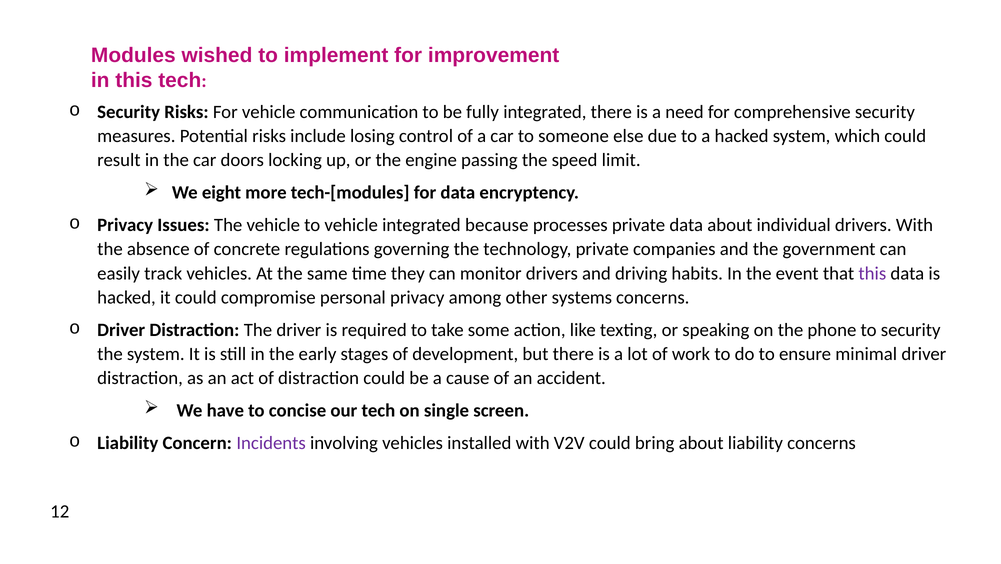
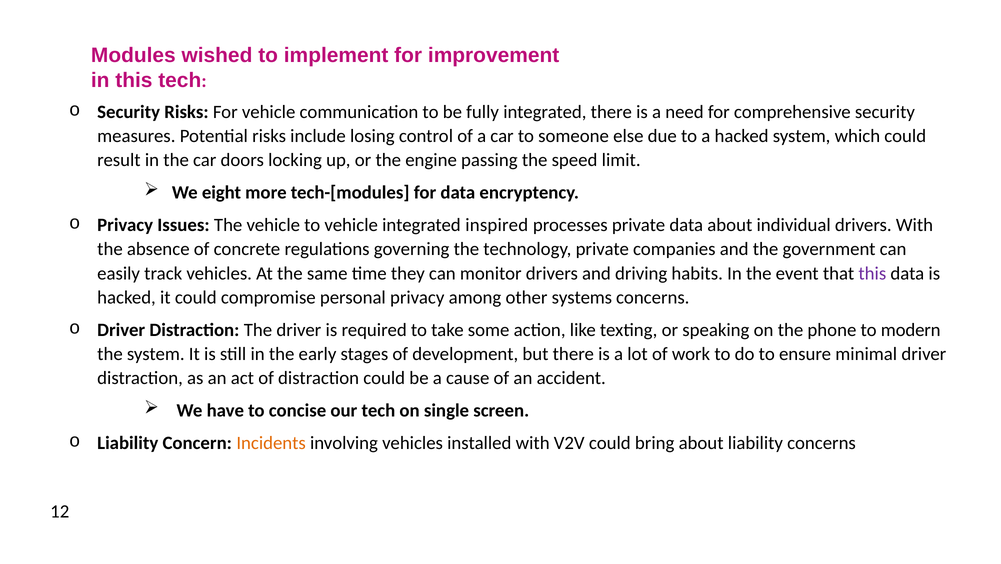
because: because -> inspired
to security: security -> modern
Incidents colour: purple -> orange
